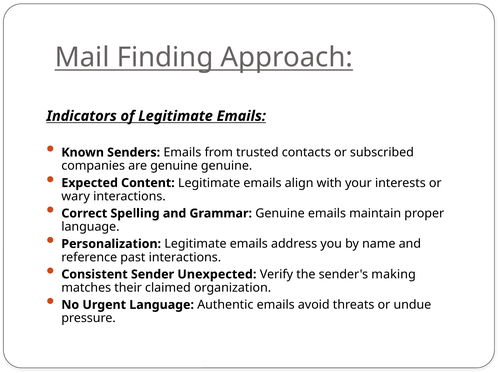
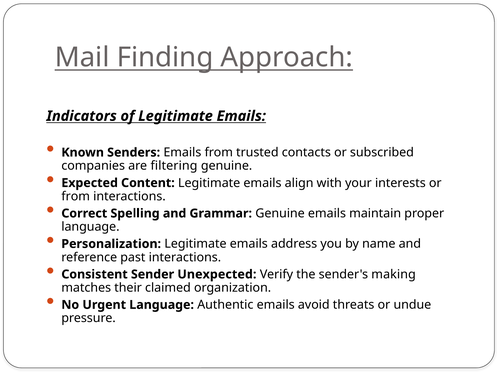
are genuine: genuine -> filtering
wary at (76, 197): wary -> from
